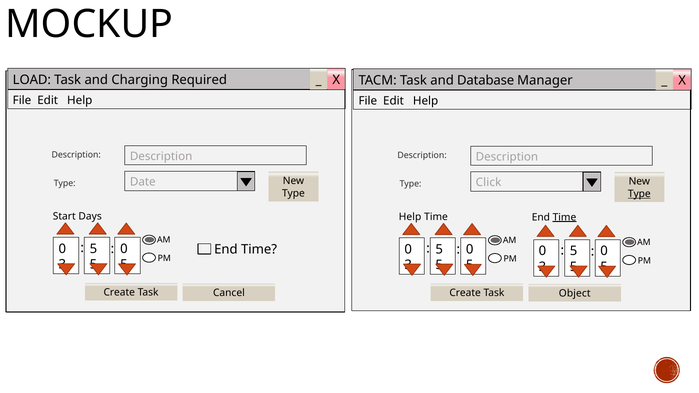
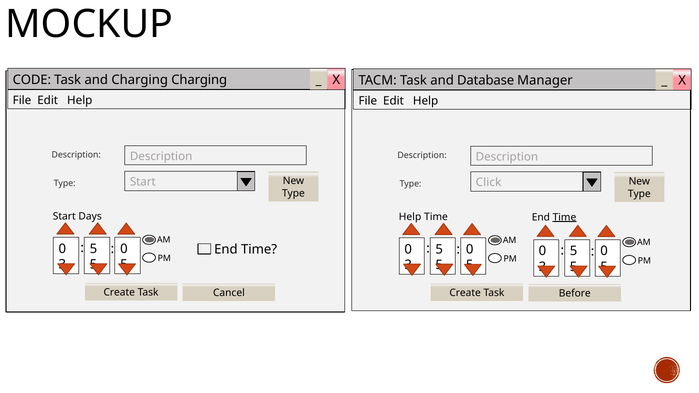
LOAD: LOAD -> CODE
Charging Required: Required -> Charging
Date at (143, 182): Date -> Start
Type at (639, 194) underline: present -> none
Object: Object -> Before
